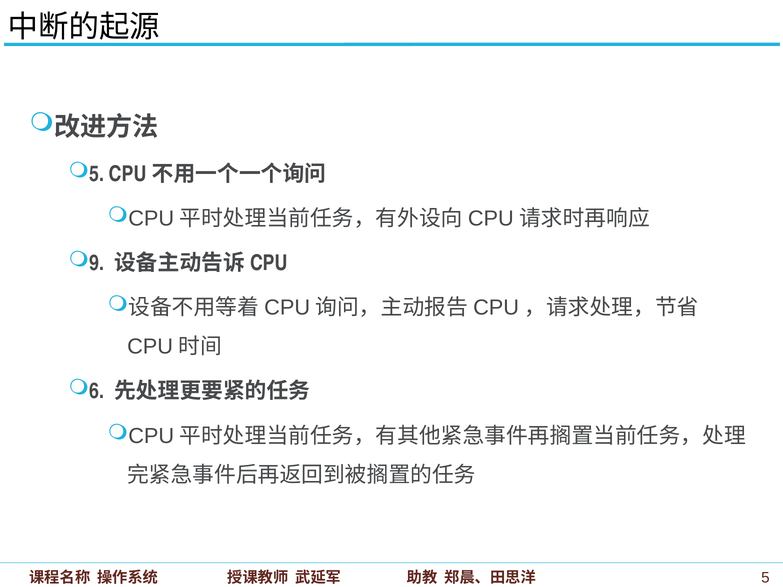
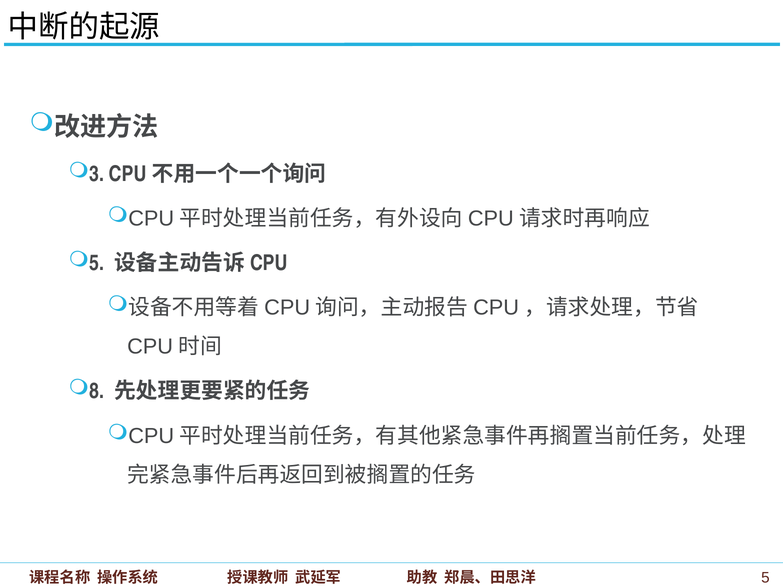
5 at (97, 174): 5 -> 3
9 at (97, 263): 9 -> 5
6: 6 -> 8
